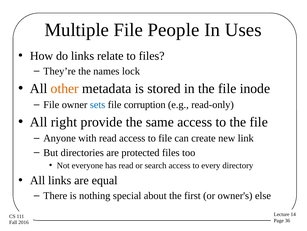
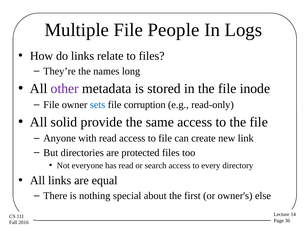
Uses: Uses -> Logs
lock: lock -> long
other colour: orange -> purple
right: right -> solid
